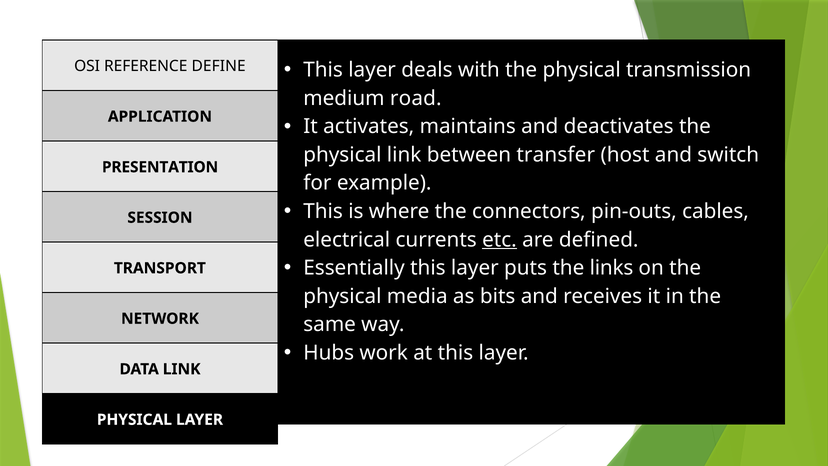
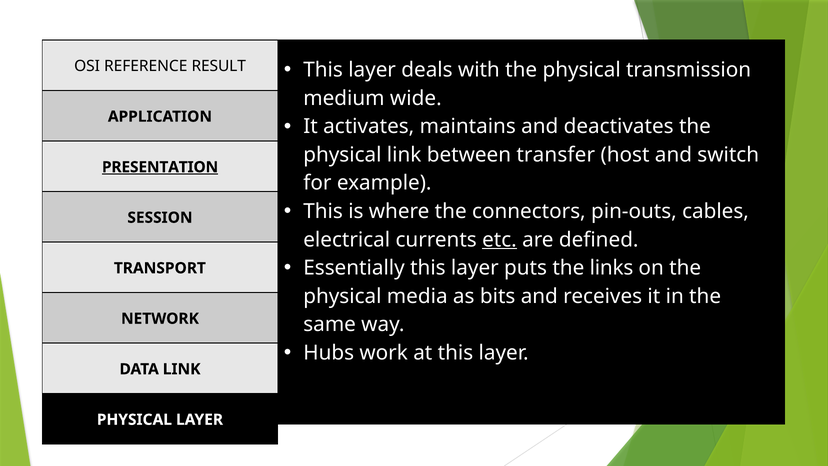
DEFINE: DEFINE -> RESULT
road: road -> wide
PRESENTATION underline: none -> present
